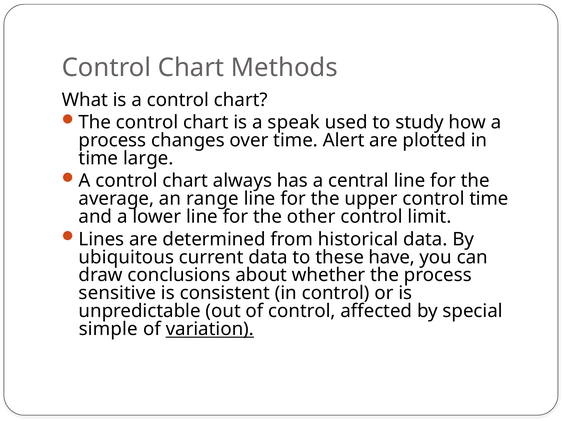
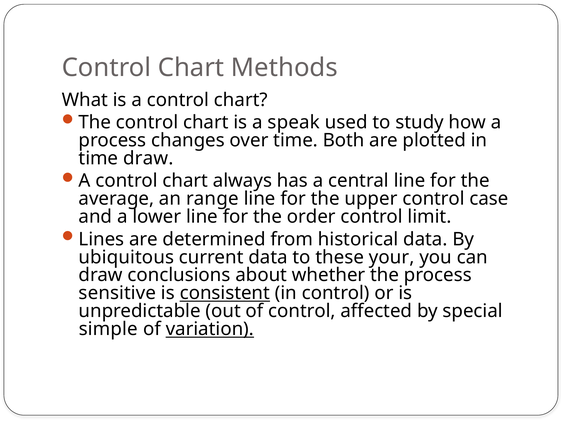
Alert: Alert -> Both
time large: large -> draw
control time: time -> case
other: other -> order
have: have -> your
consistent underline: none -> present
